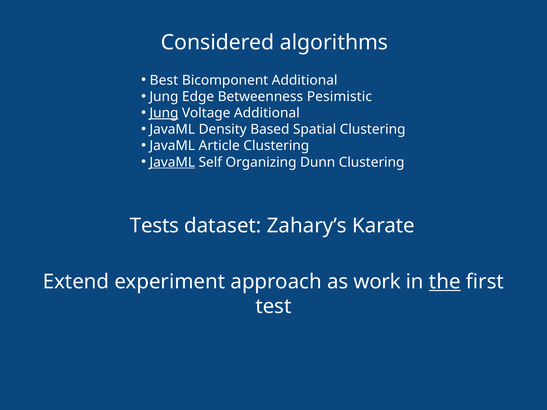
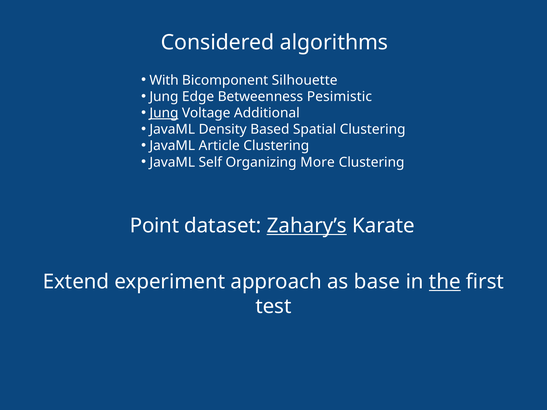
Best: Best -> With
Bicomponent Additional: Additional -> Silhouette
JavaML at (172, 162) underline: present -> none
Dunn: Dunn -> More
Tests: Tests -> Point
Zahary’s underline: none -> present
work: work -> base
